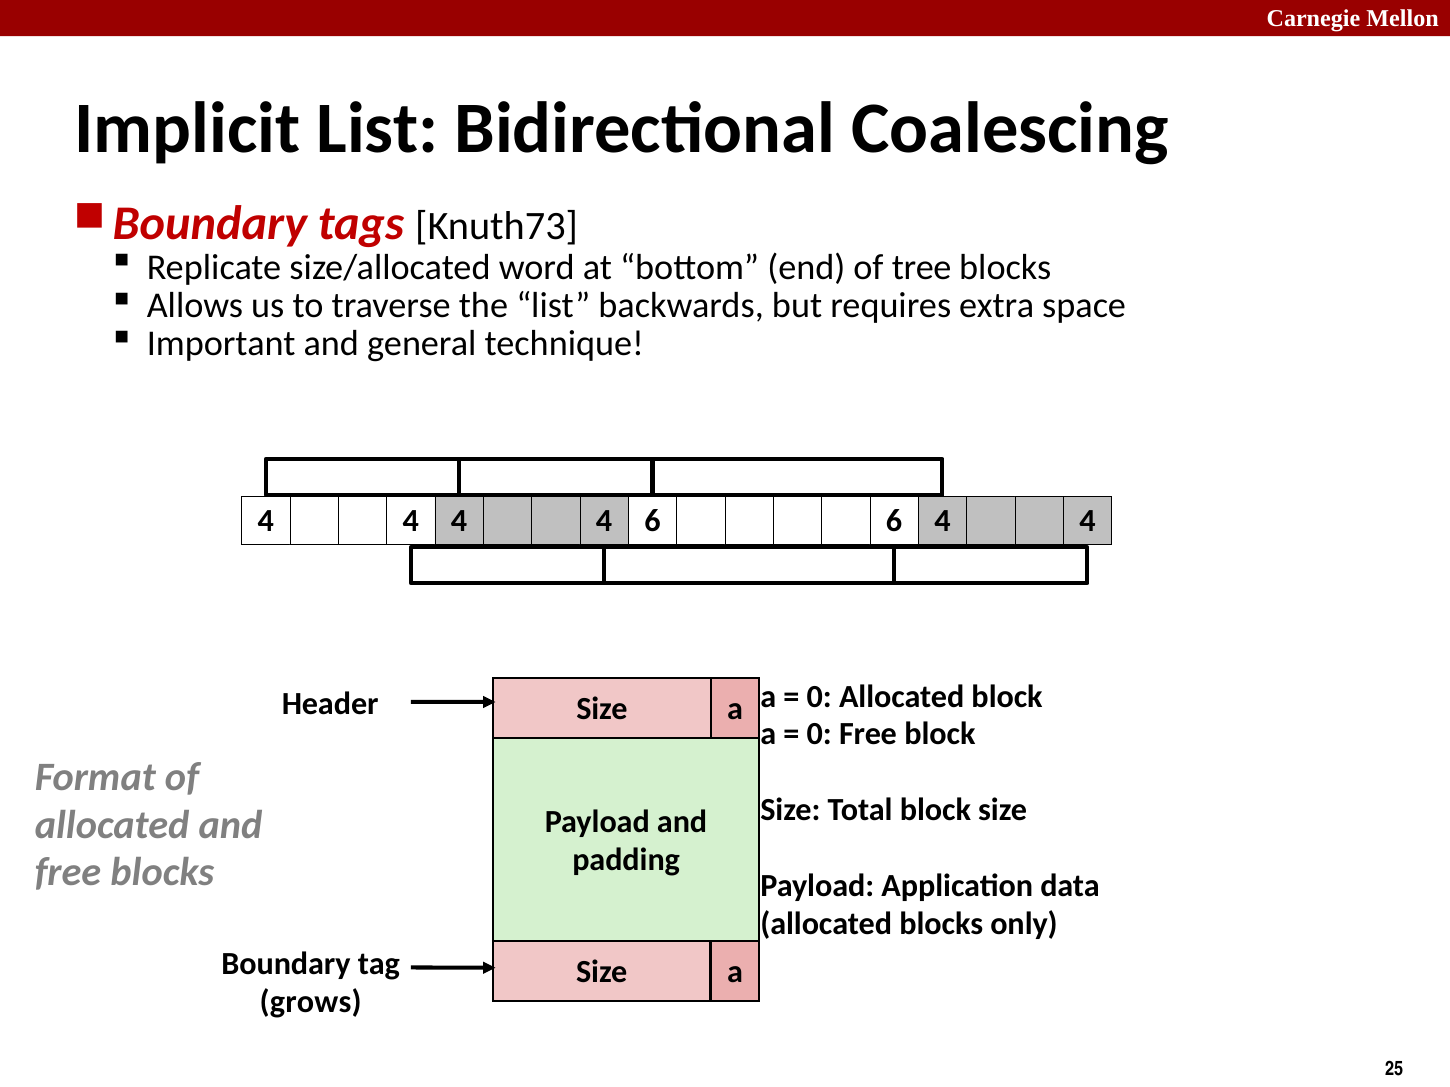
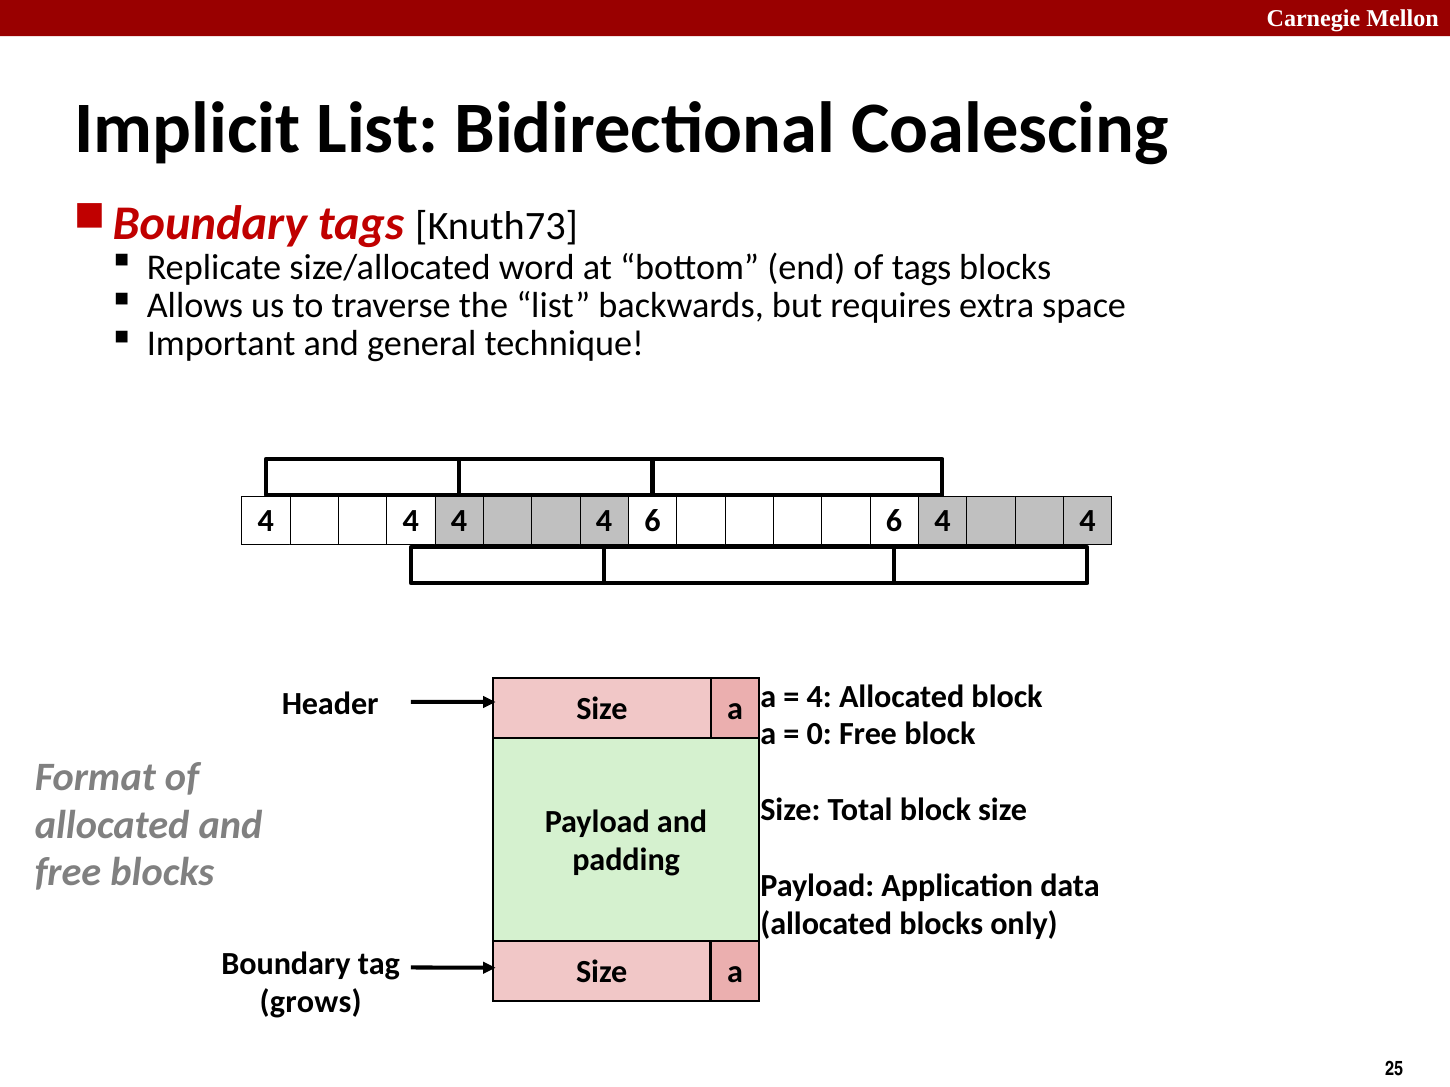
of tree: tree -> tags
0 at (819, 697): 0 -> 4
